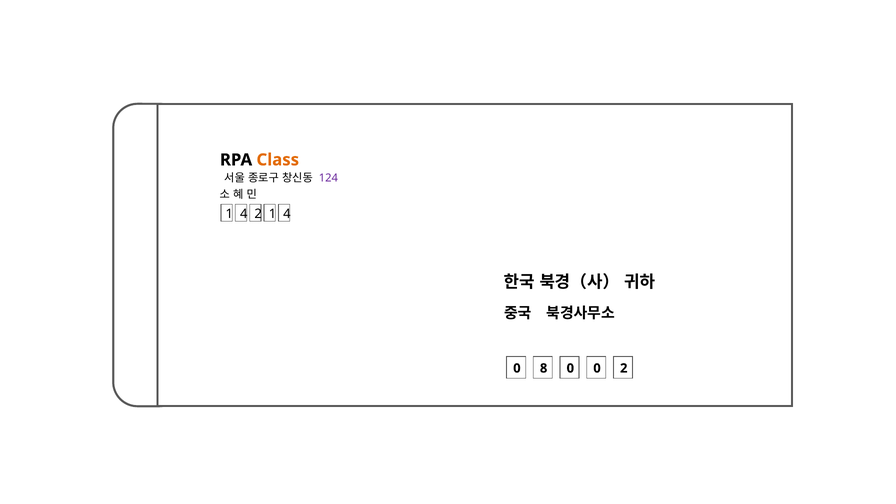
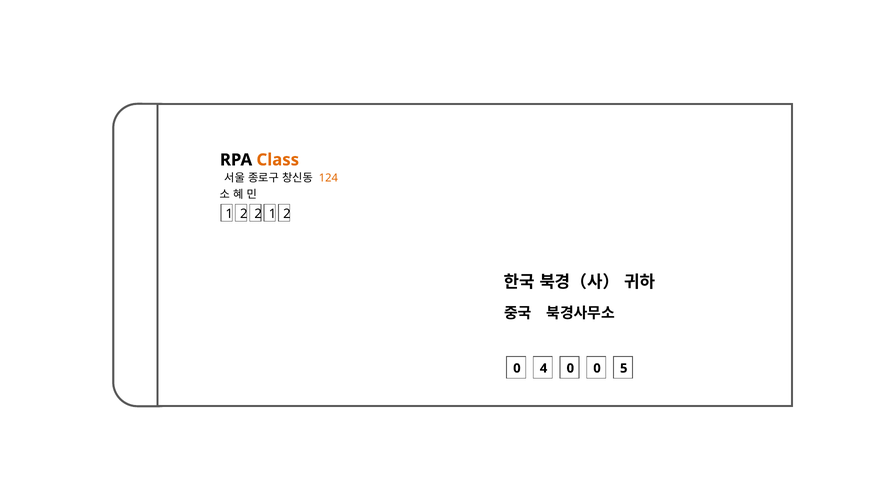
124 colour: purple -> orange
4 at (244, 214): 4 -> 2
2 1 4: 4 -> 2
8: 8 -> 4
0 2: 2 -> 5
